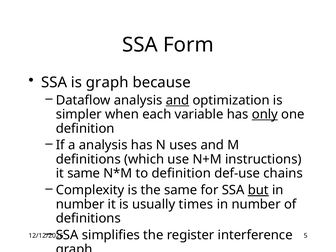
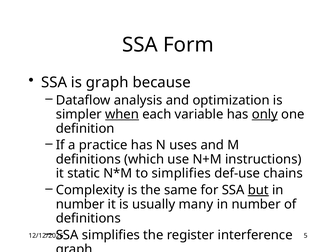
and at (178, 100) underline: present -> none
when underline: none -> present
a analysis: analysis -> practice
it same: same -> static
to definition: definition -> simplifies
times: times -> many
